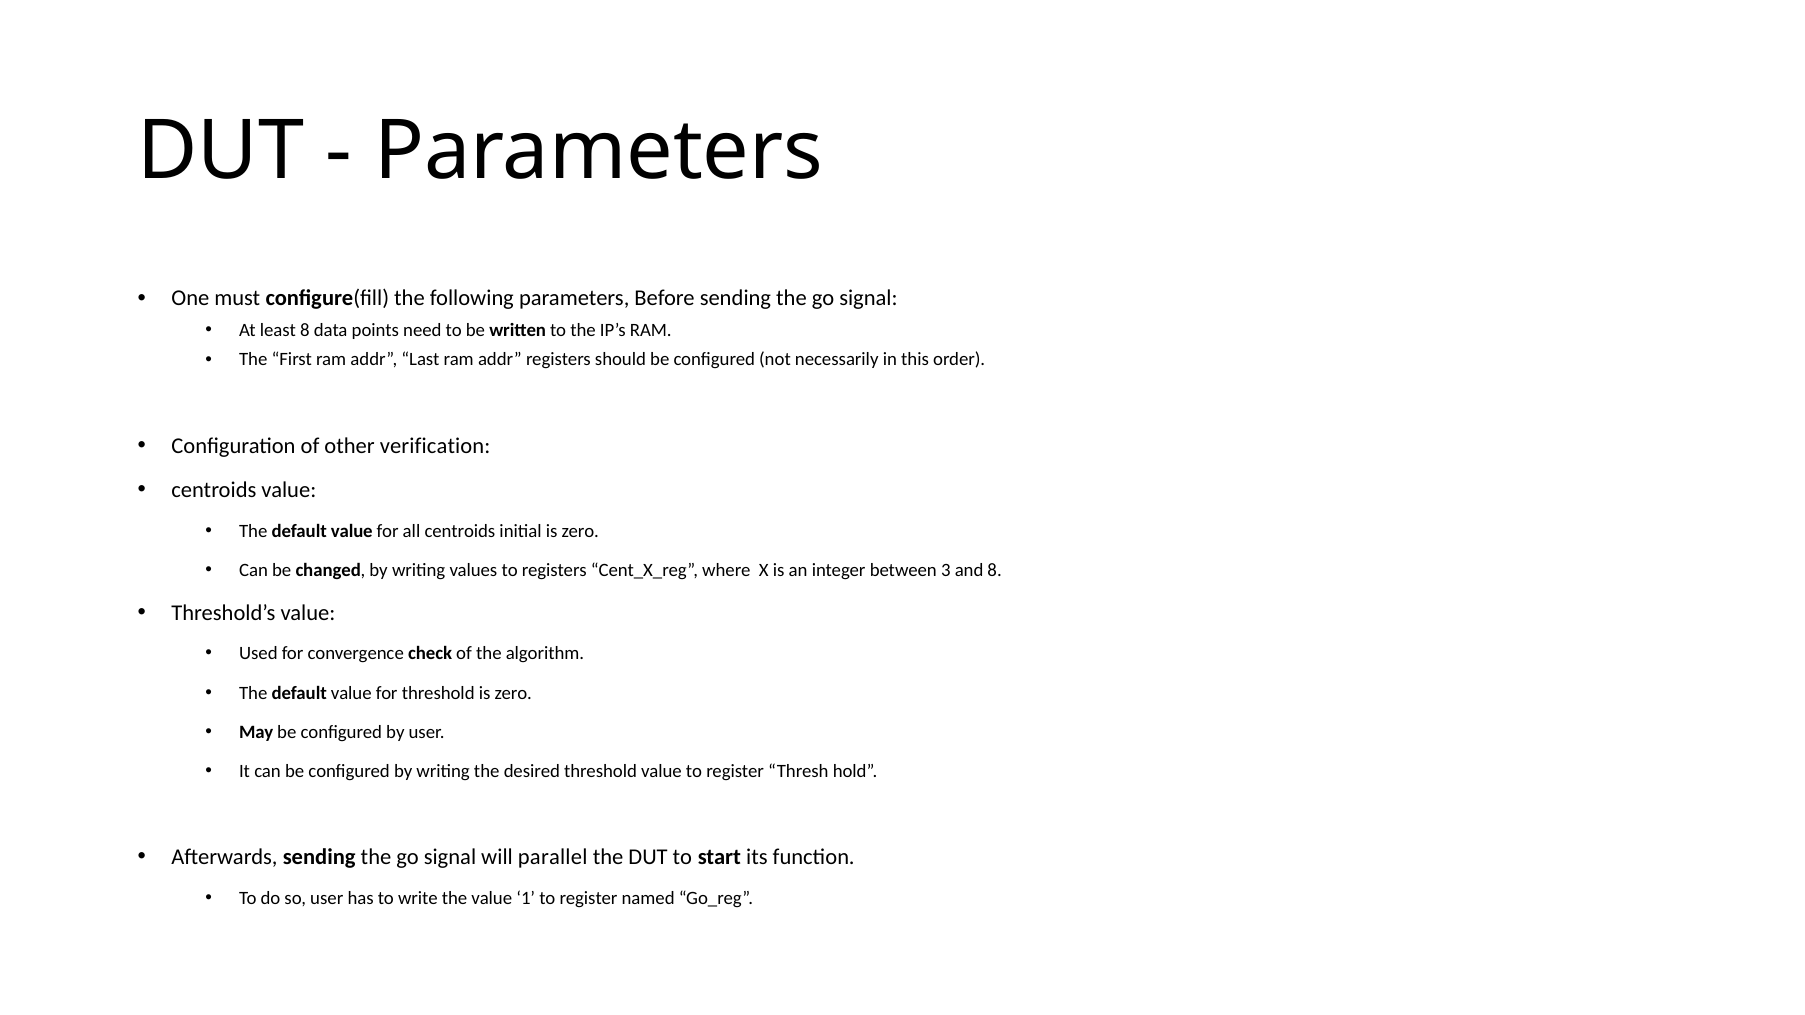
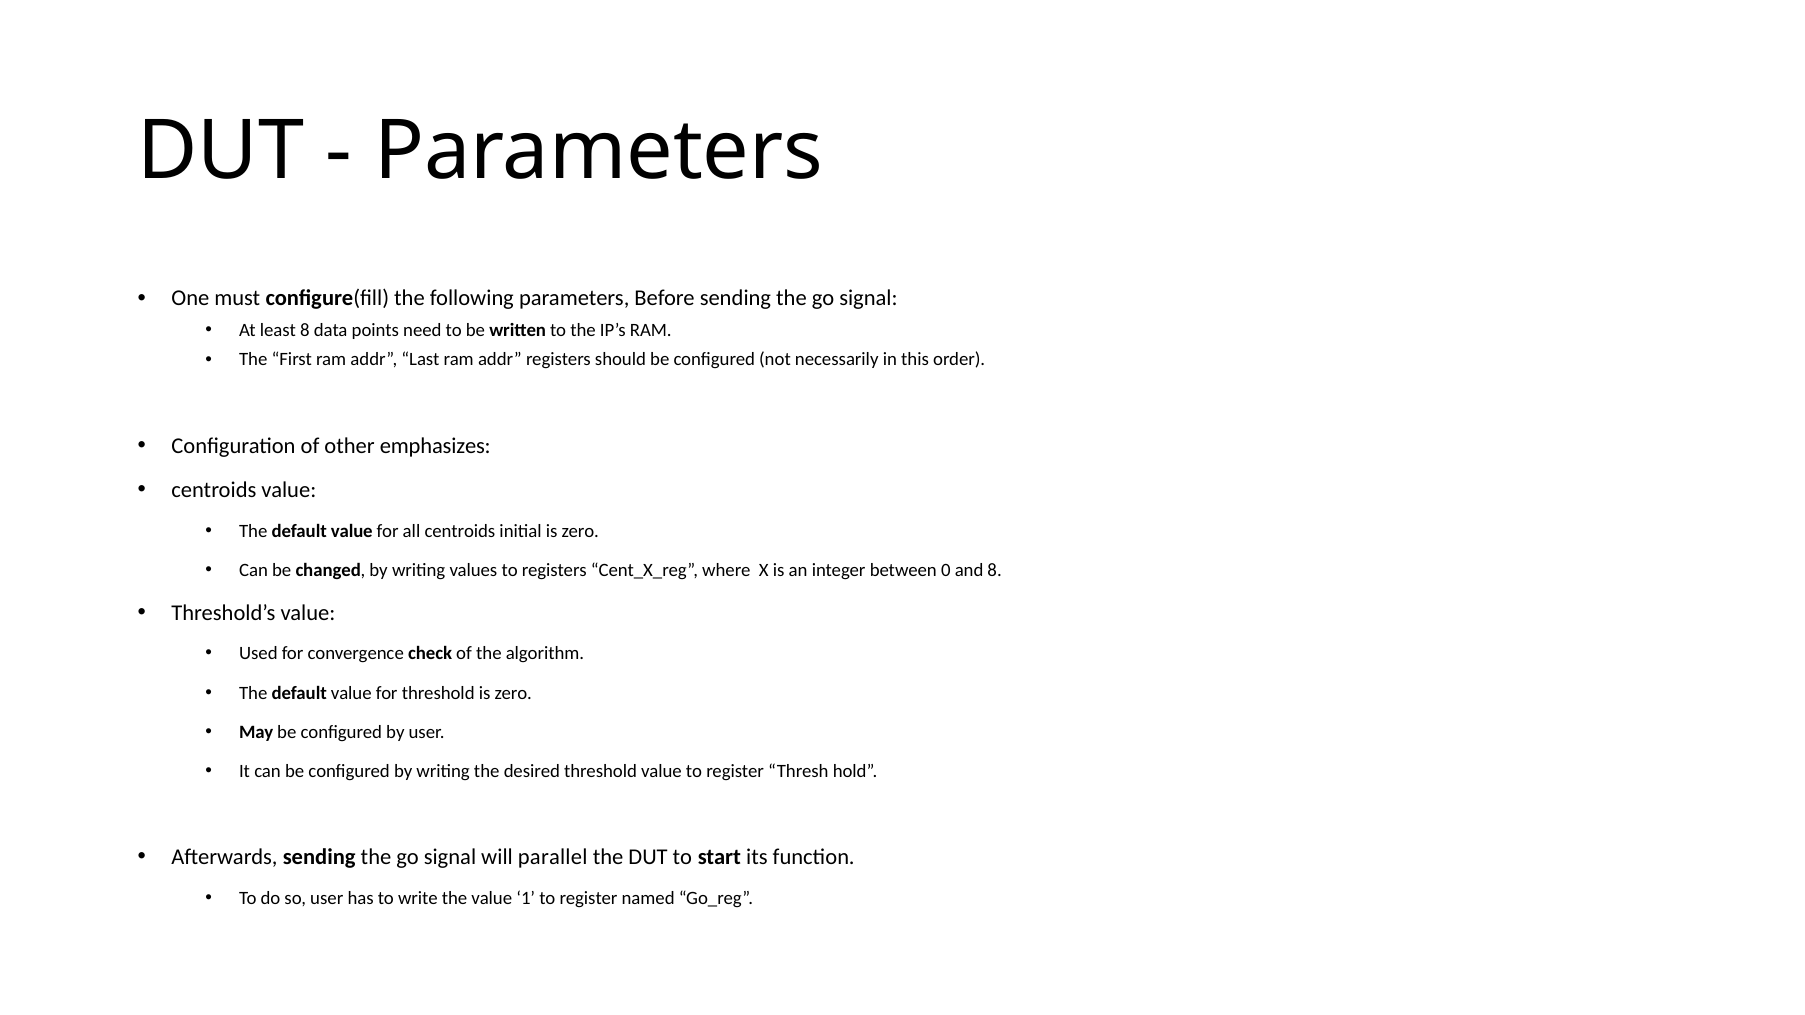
verification: verification -> emphasizes
3: 3 -> 0
